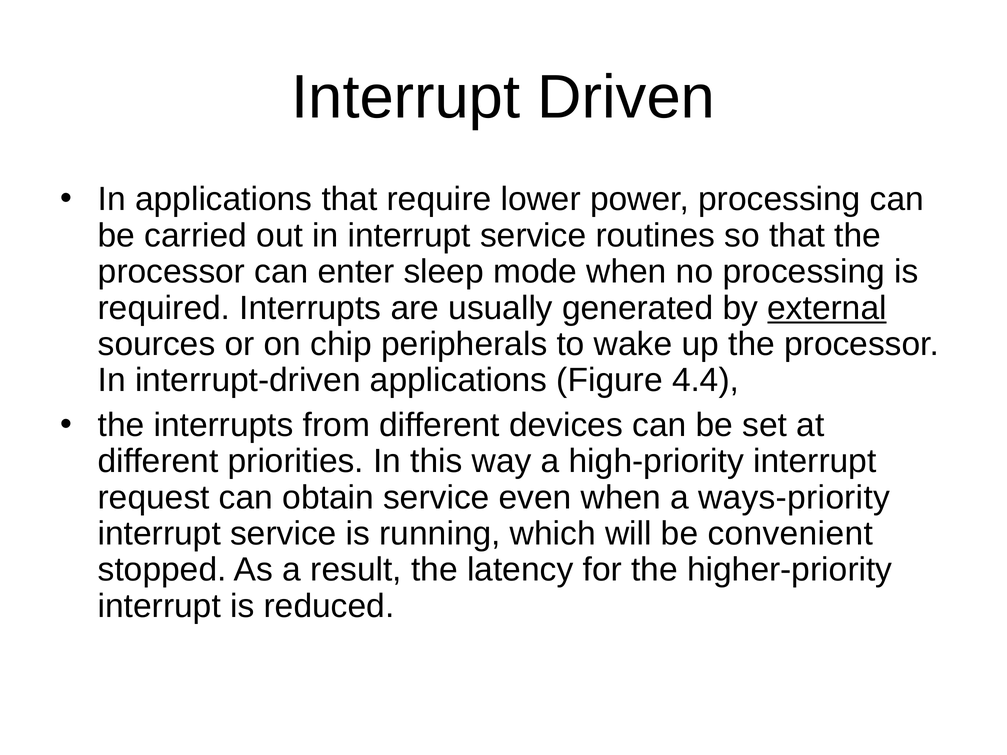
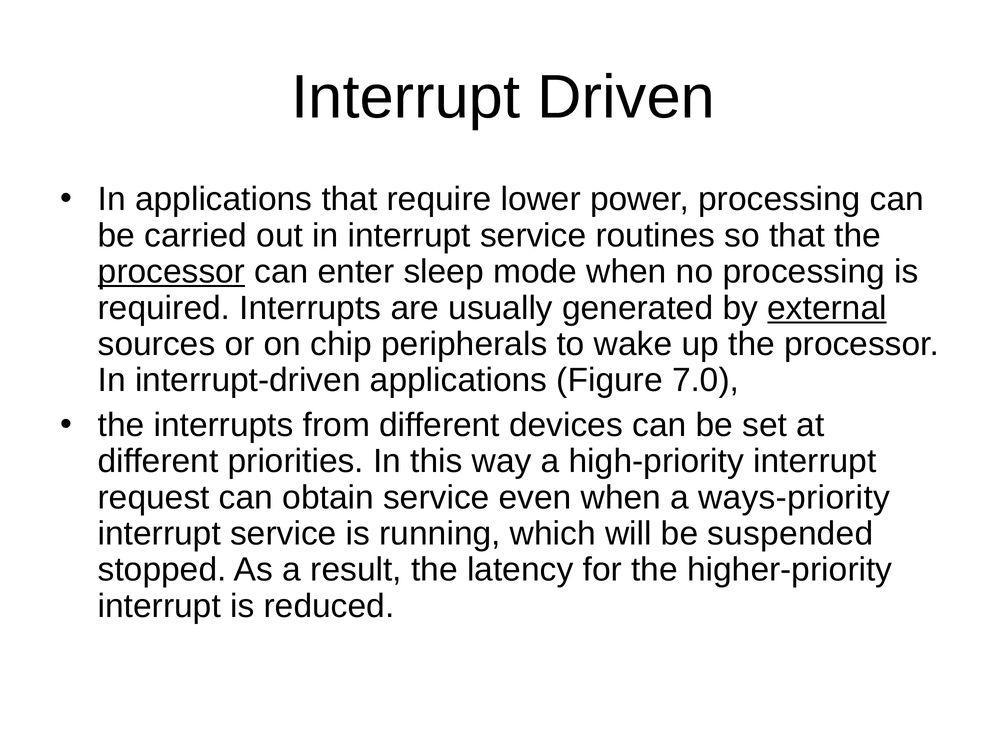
processor at (172, 272) underline: none -> present
4.4: 4.4 -> 7.0
convenient: convenient -> suspended
